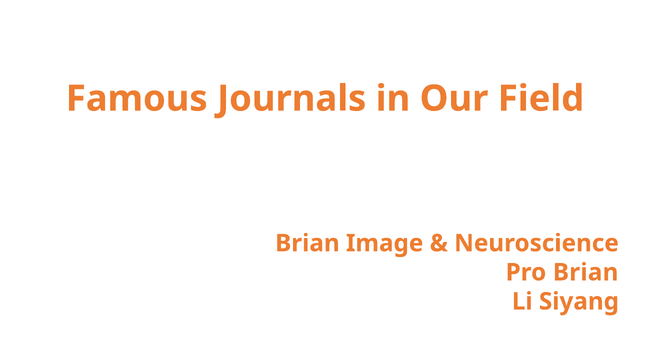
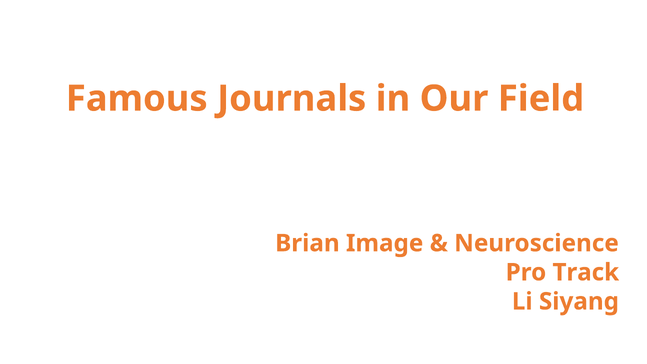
Pro Brian: Brian -> Track
